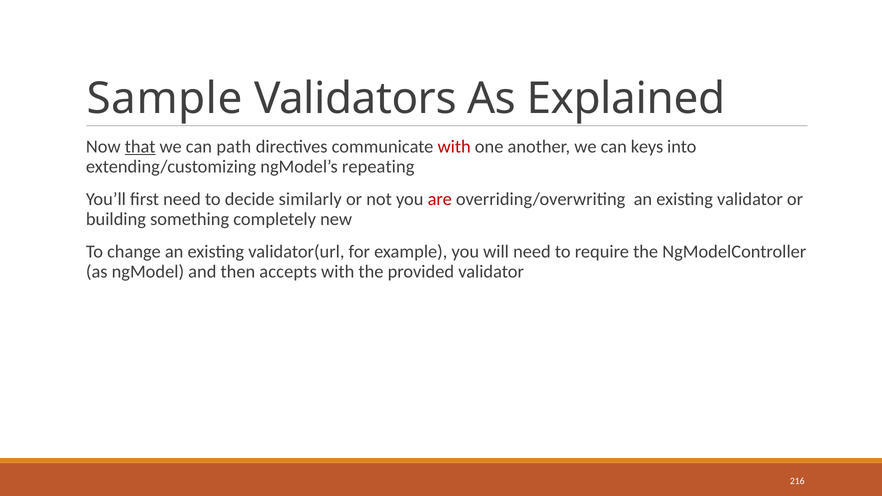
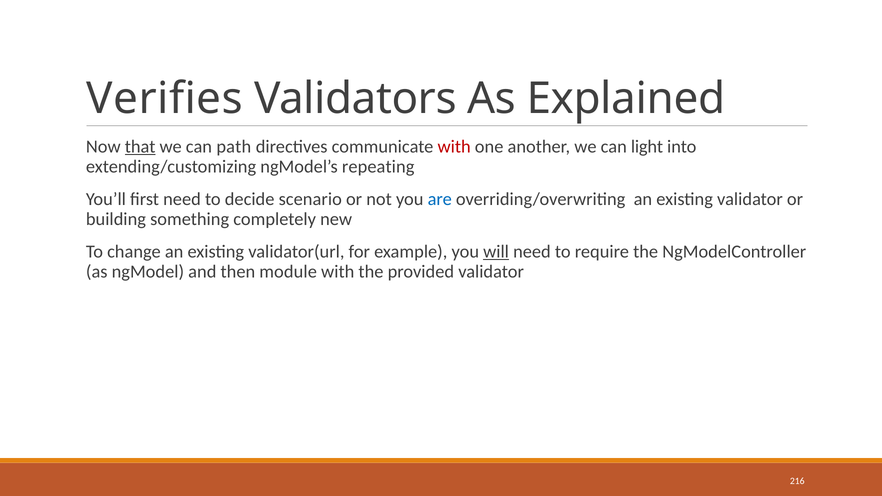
Sample: Sample -> Verifies
keys: keys -> light
similarly: similarly -> scenario
are colour: red -> blue
will underline: none -> present
accepts: accepts -> module
